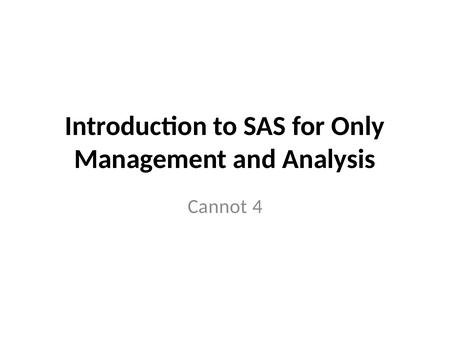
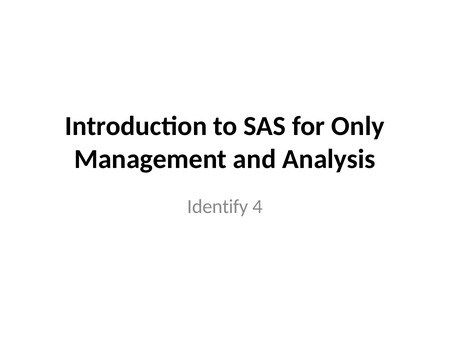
Cannot: Cannot -> Identify
